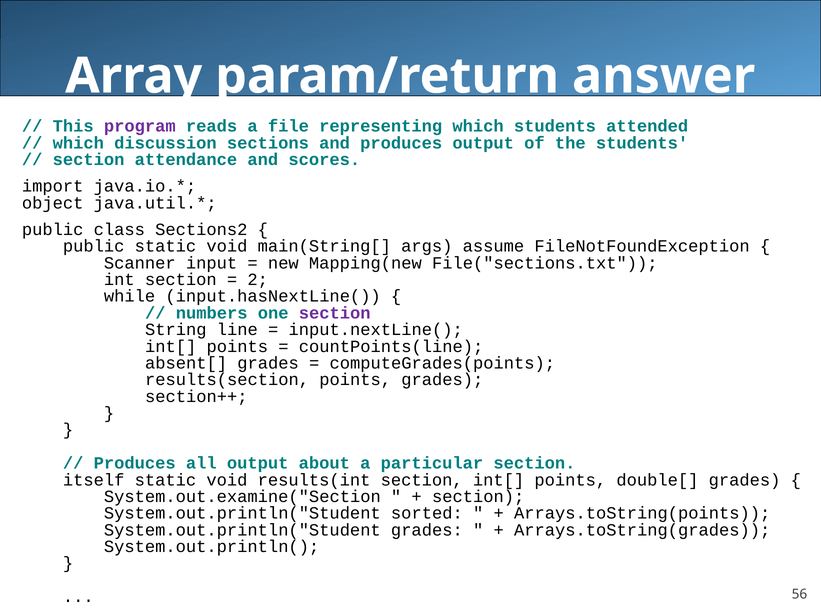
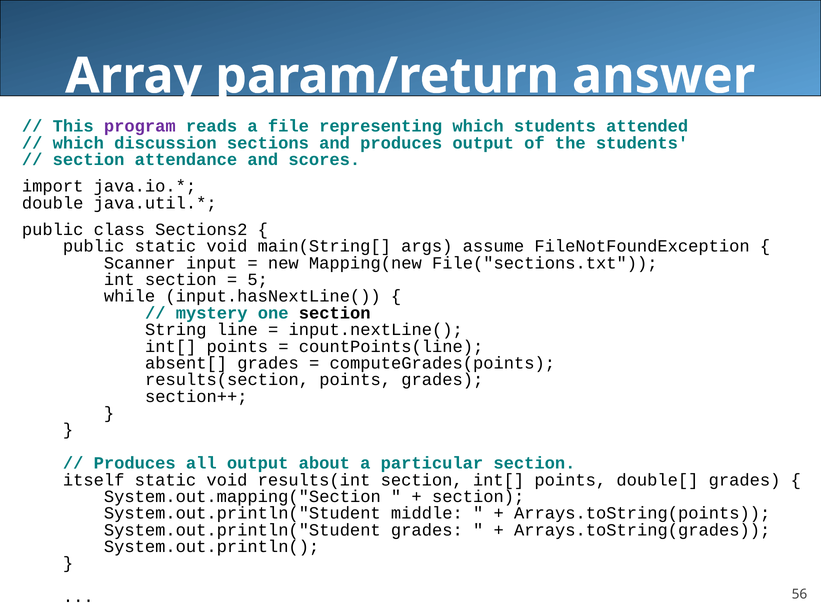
object: object -> double
2: 2 -> 5
numbers: numbers -> mystery
section at (335, 313) colour: purple -> black
System.out.examine("Section: System.out.examine("Section -> System.out.mapping("Section
sorted: sorted -> middle
